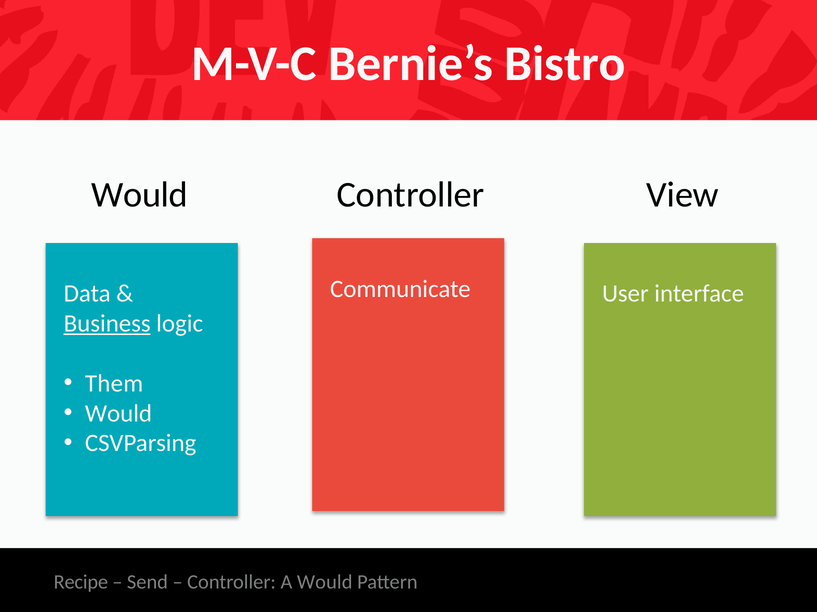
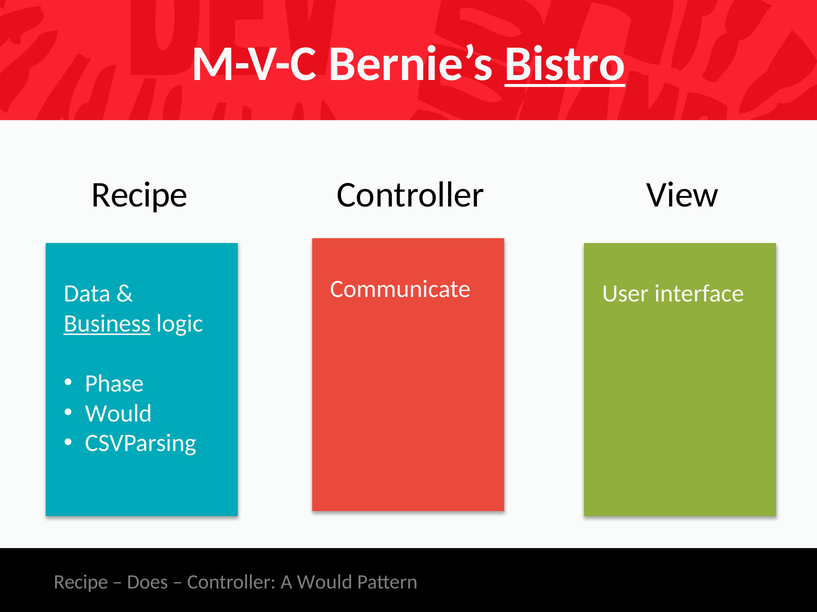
Bistro underline: none -> present
Would at (140, 195): Would -> Recipe
Them: Them -> Phase
Send: Send -> Does
